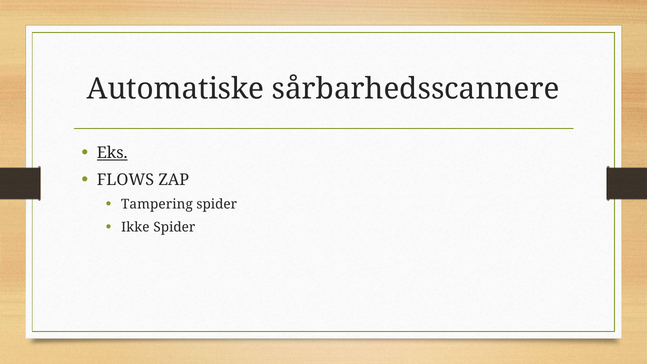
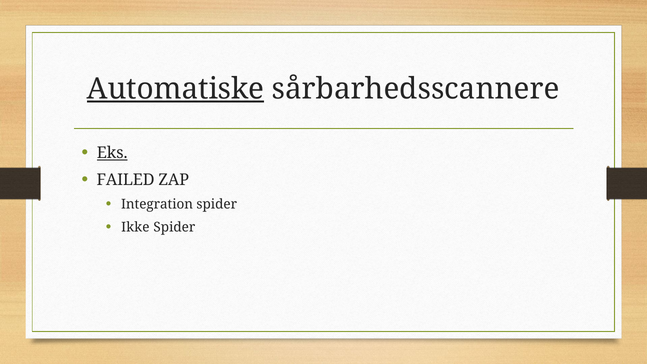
Automatiske underline: none -> present
FLOWS: FLOWS -> FAILED
Tampering: Tampering -> Integration
